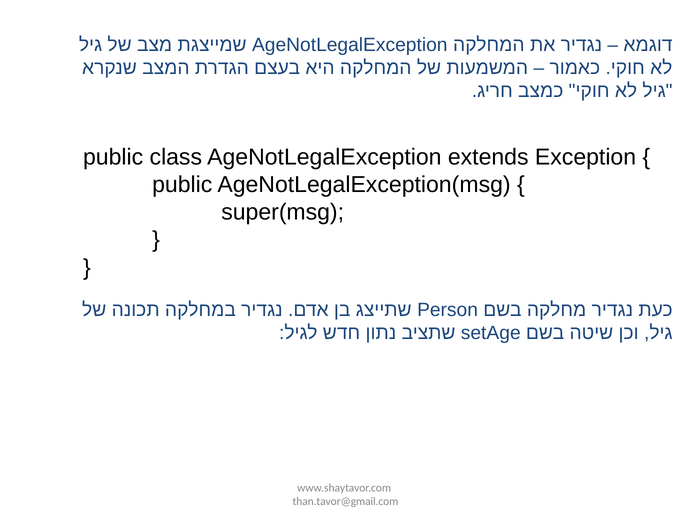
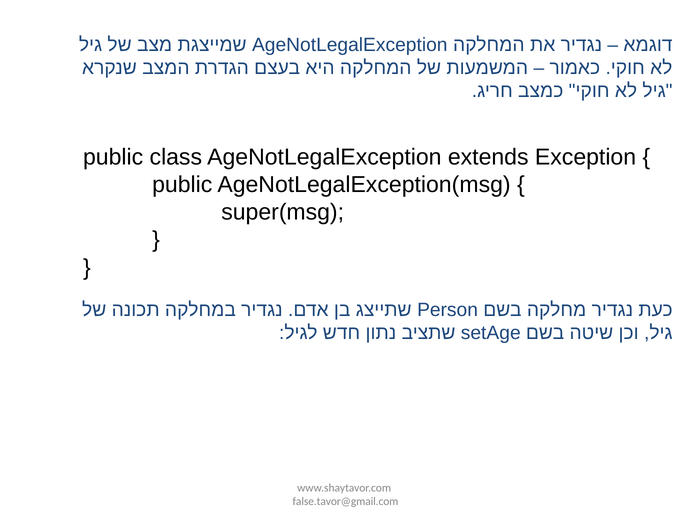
than.tavor@gmail.com: than.tavor@gmail.com -> false.tavor@gmail.com
